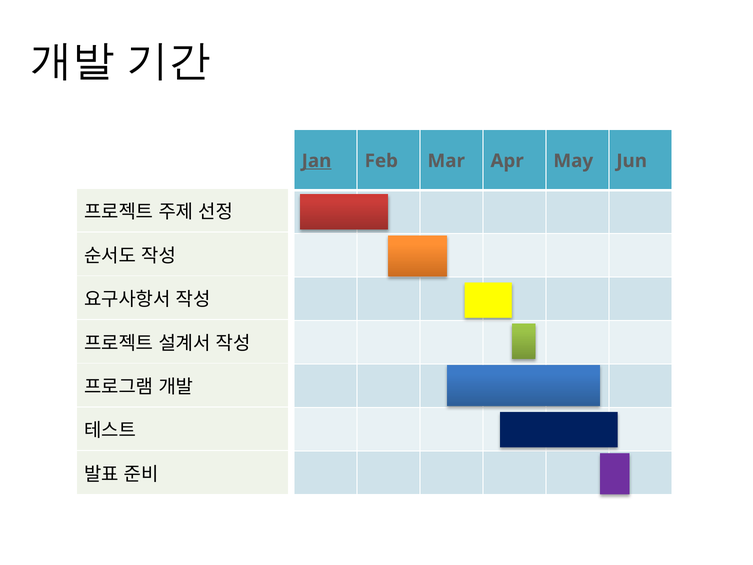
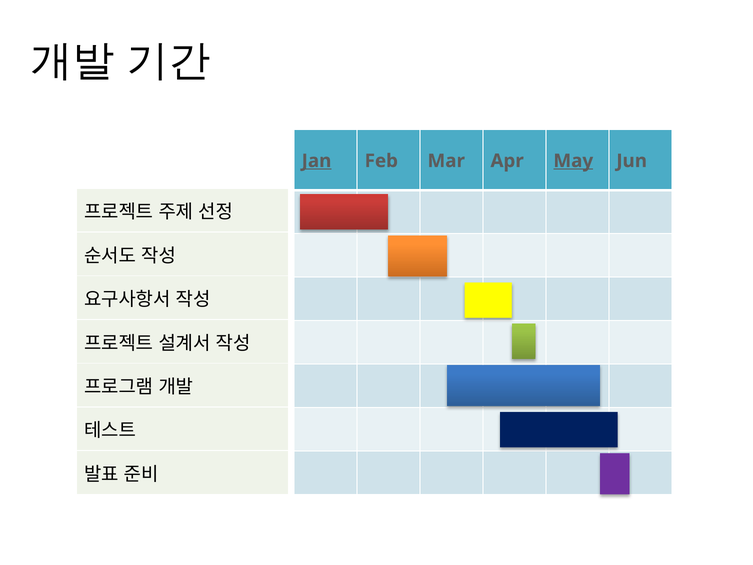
May underline: none -> present
